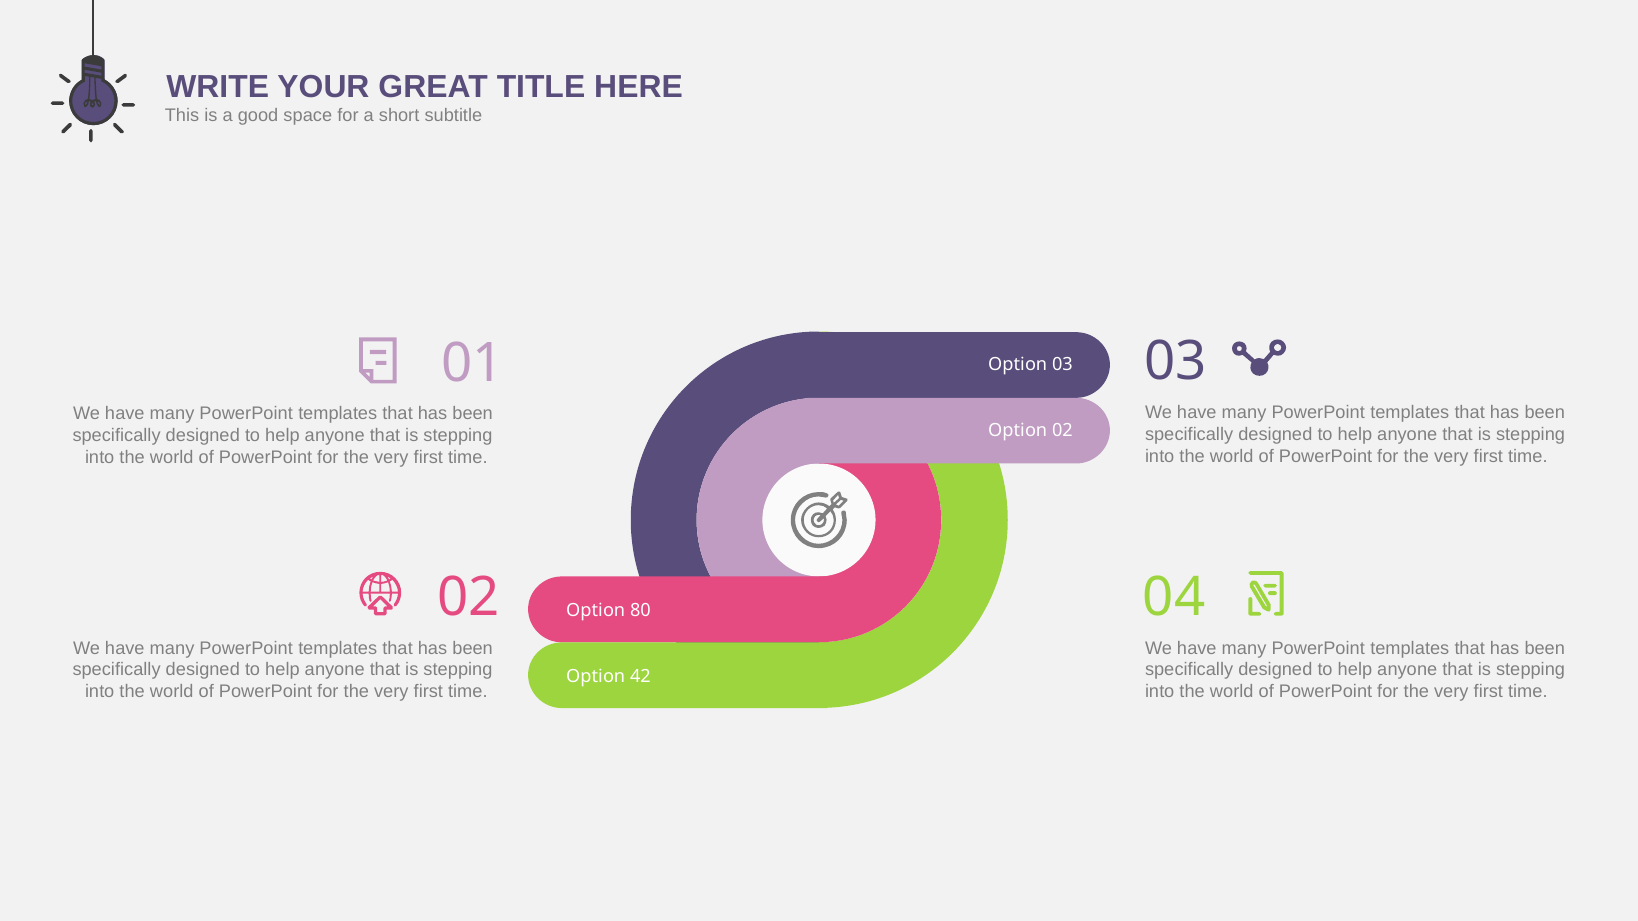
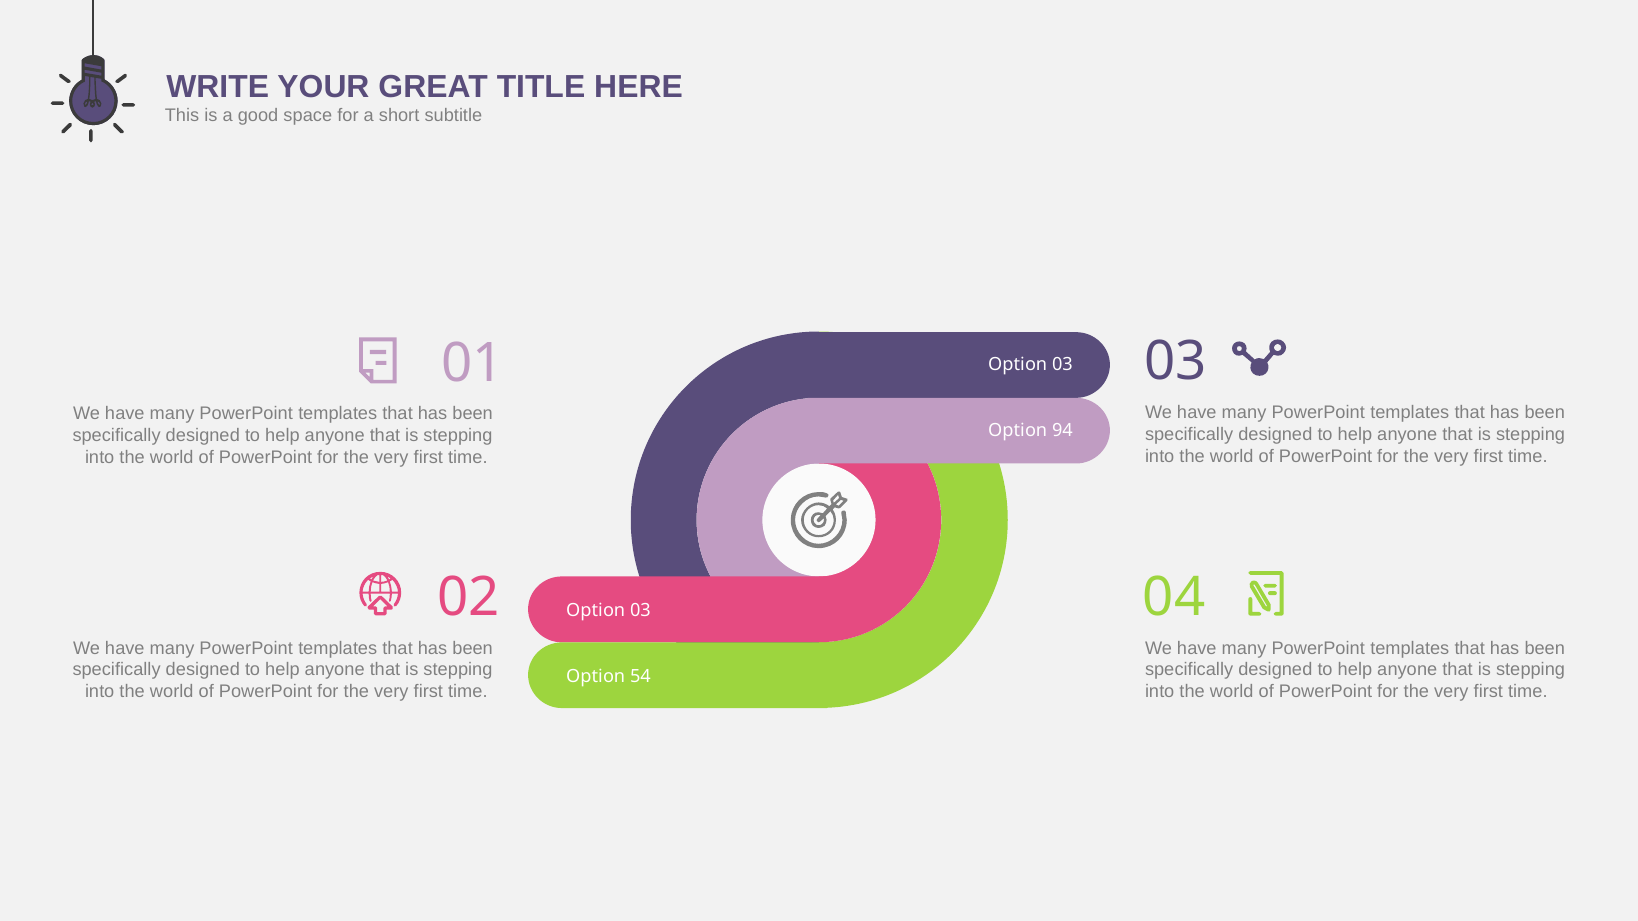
Option 02: 02 -> 94
80 at (640, 611): 80 -> 03
42: 42 -> 54
